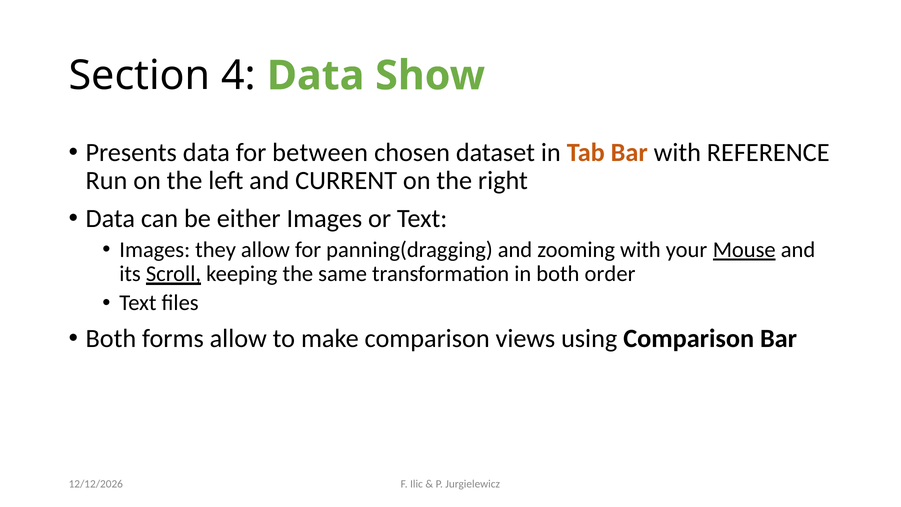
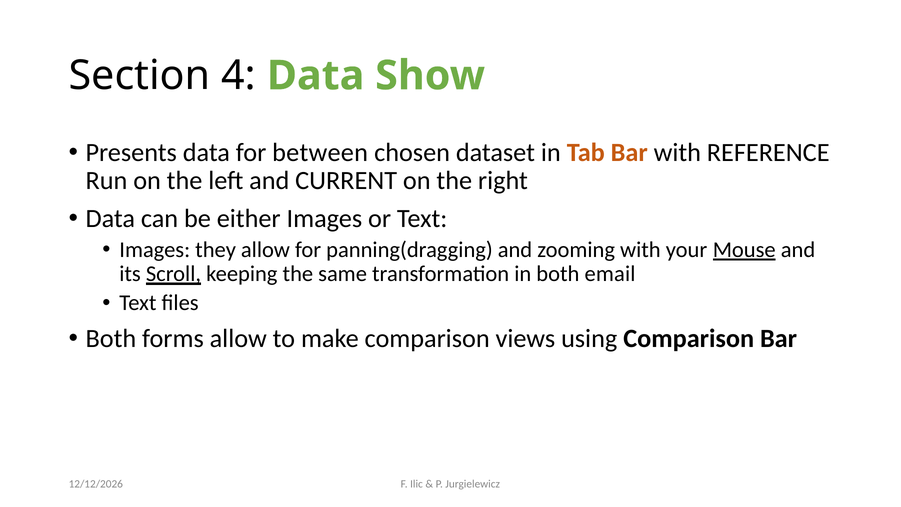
order: order -> email
